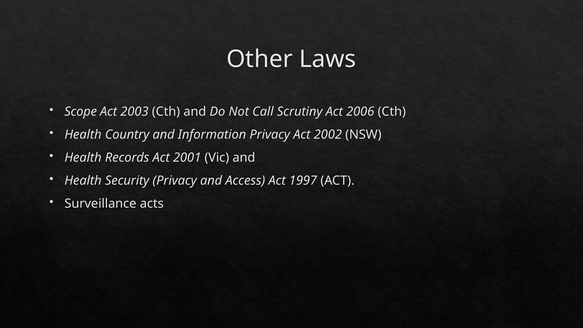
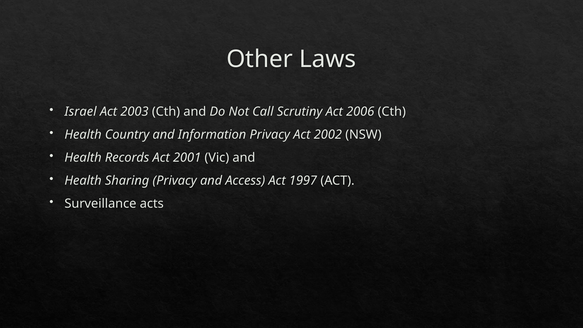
Scope: Scope -> Israel
Security: Security -> Sharing
